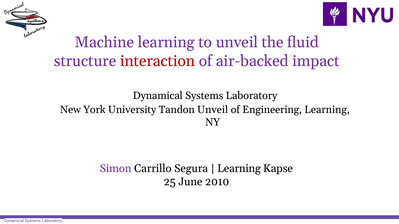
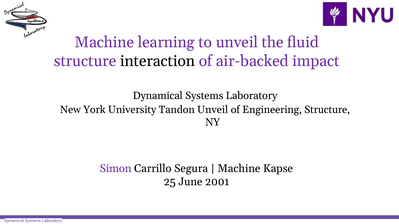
interaction colour: red -> black
Engineering Learning: Learning -> Structure
Learning at (239, 169): Learning -> Machine
2010: 2010 -> 2001
